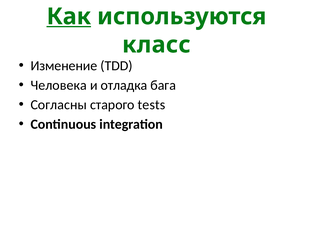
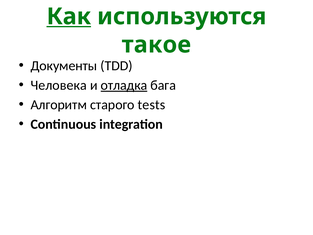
класс: класс -> такое
Изменение: Изменение -> Документы
отладка underline: none -> present
Согласны: Согласны -> Алгоритм
